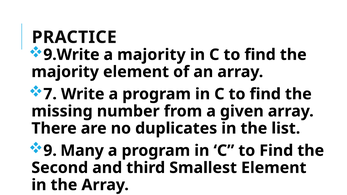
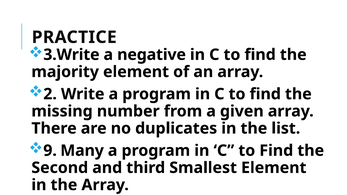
9.Write: 9.Write -> 3.Write
a majority: majority -> negative
7: 7 -> 2
